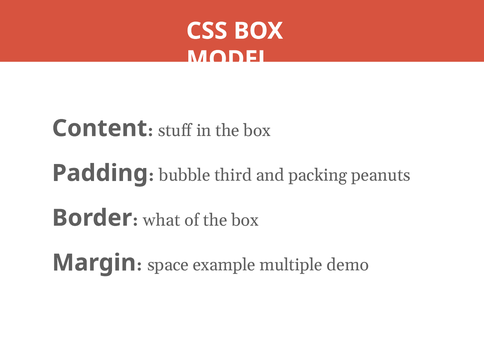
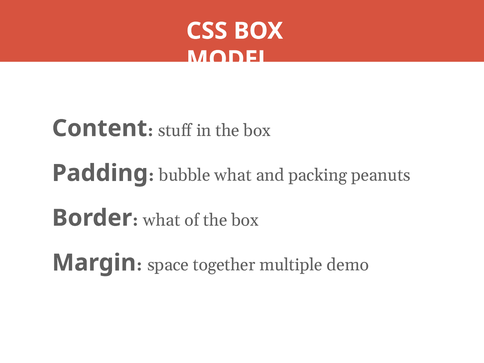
bubble third: third -> what
example: example -> together
